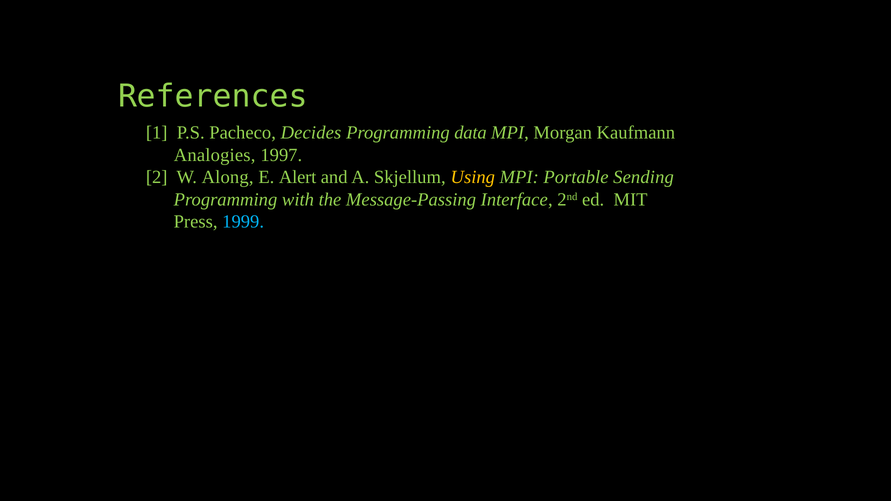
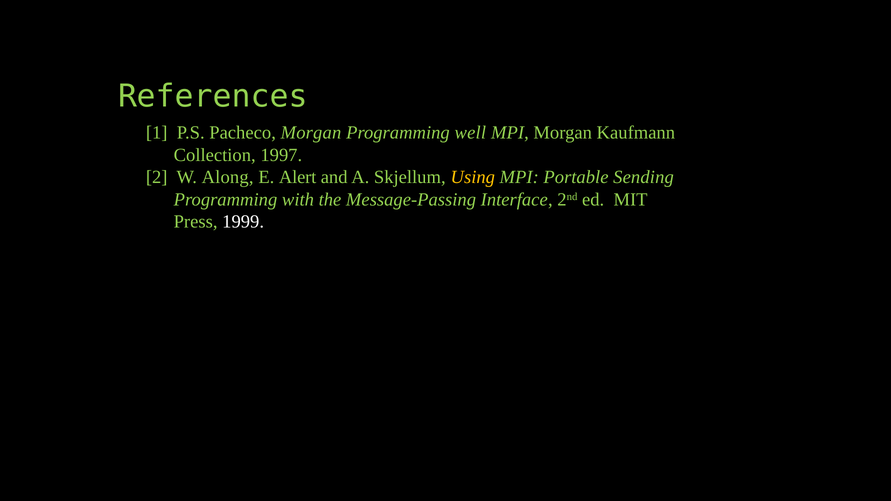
Pacheco Decides: Decides -> Morgan
data: data -> well
Analogies: Analogies -> Collection
1999 colour: light blue -> white
